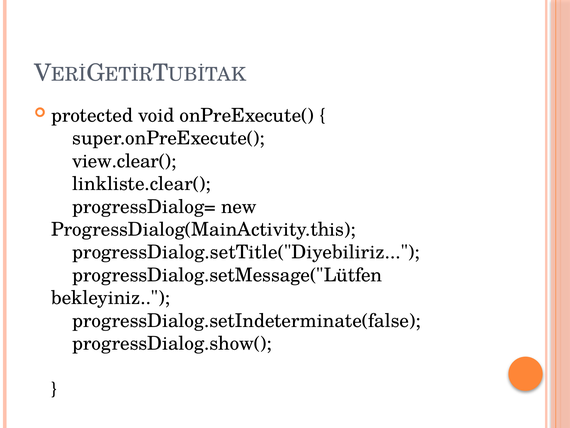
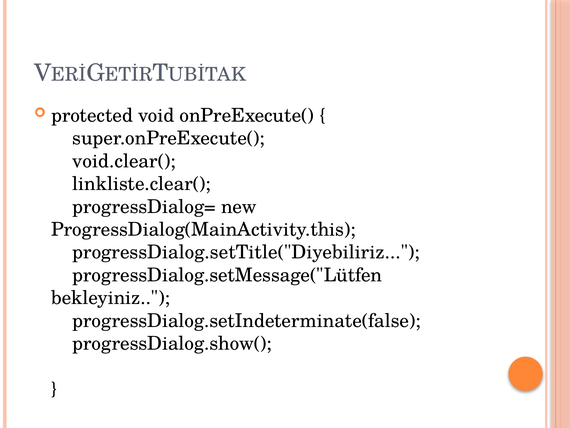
view.clear(: view.clear( -> void.clear(
